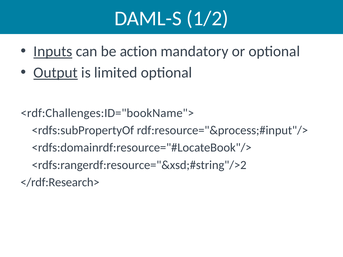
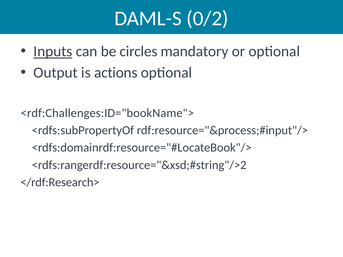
1/2: 1/2 -> 0/2
action: action -> circles
Output underline: present -> none
limited: limited -> actions
